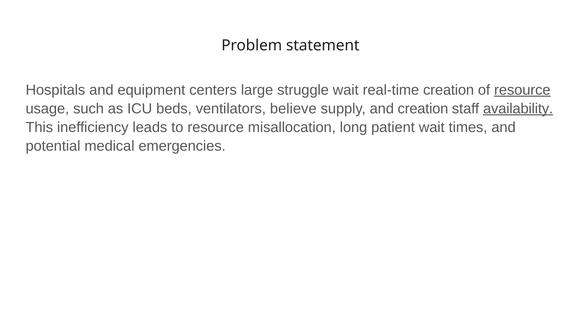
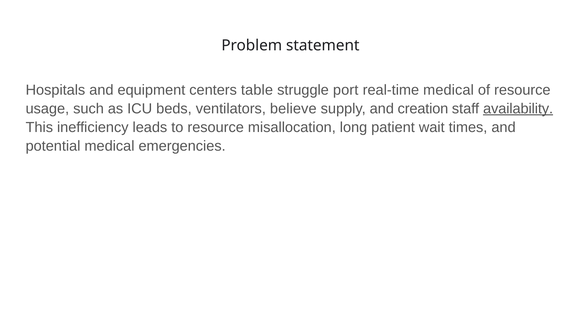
large: large -> table
struggle wait: wait -> port
real-time creation: creation -> medical
resource at (522, 90) underline: present -> none
